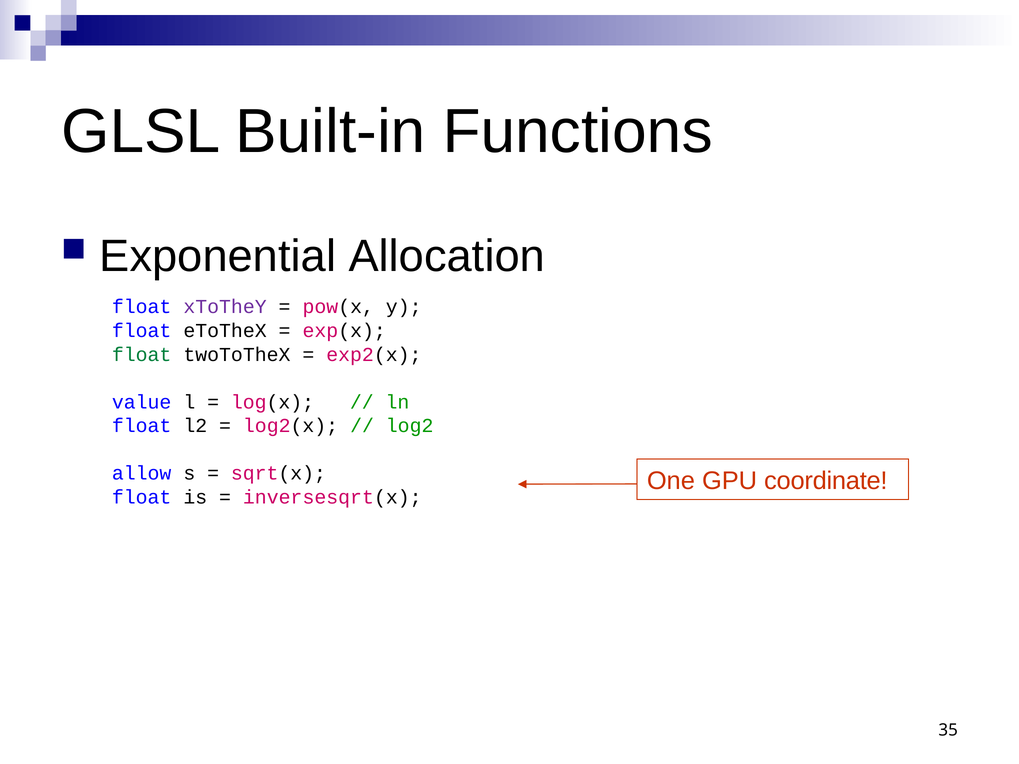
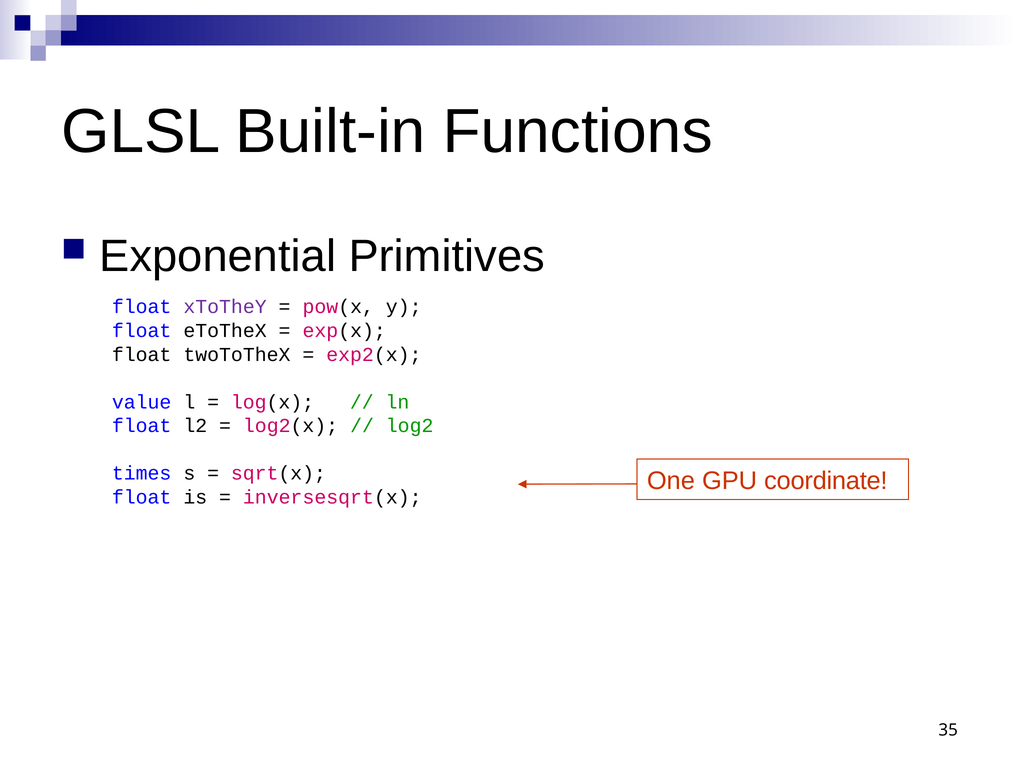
Allocation: Allocation -> Primitives
float at (142, 355) colour: green -> black
allow: allow -> times
